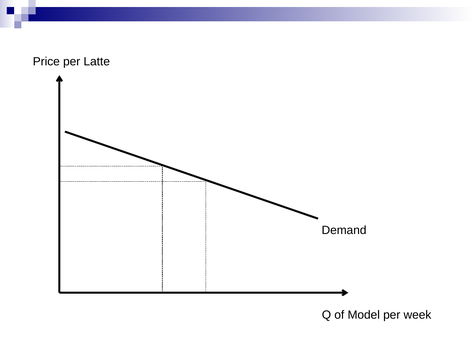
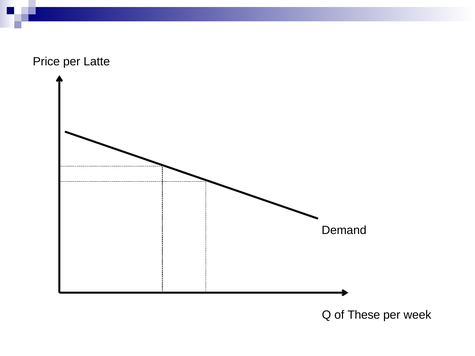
Model: Model -> These
